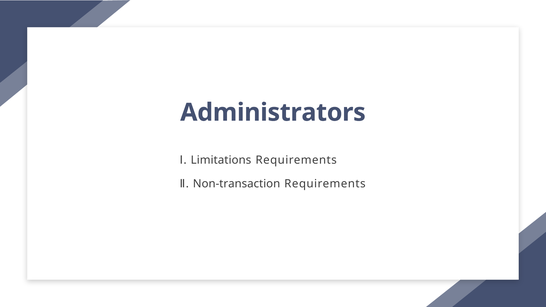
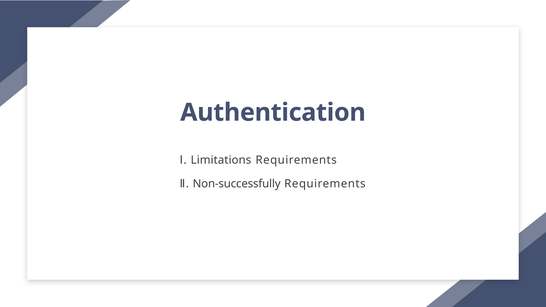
Administrators: Administrators -> Authentication
Non-transaction: Non-transaction -> Non-successfully
